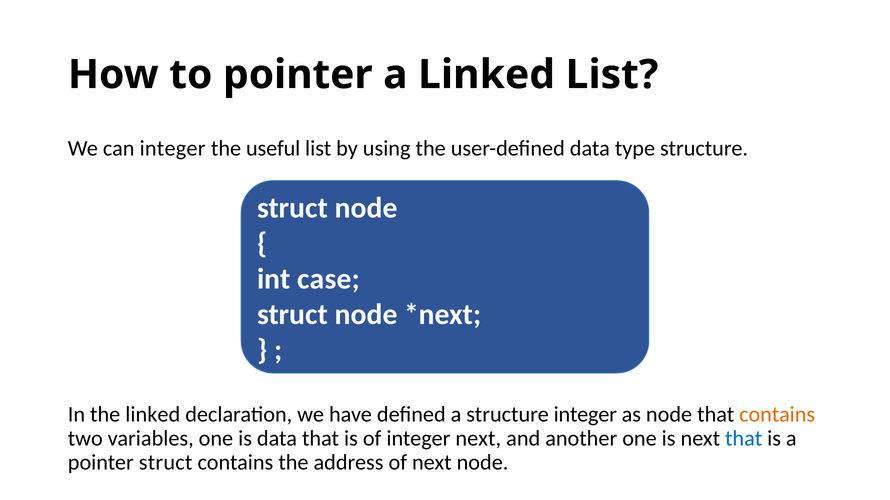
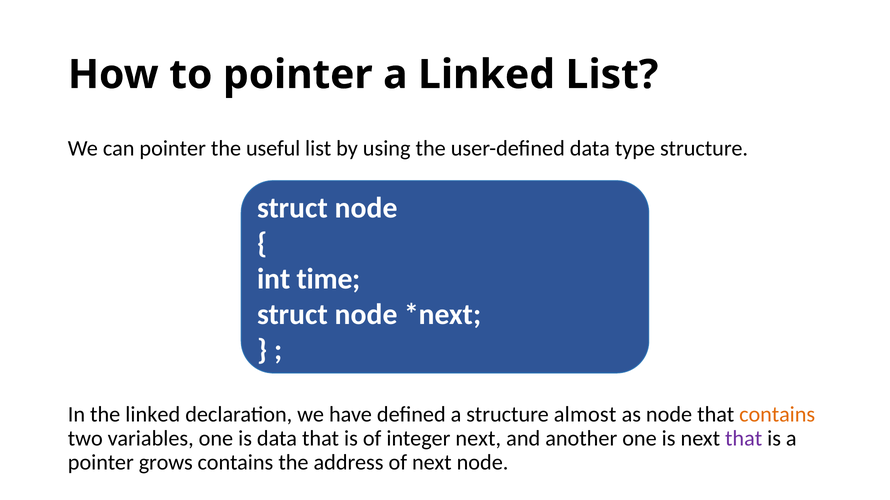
can integer: integer -> pointer
case: case -> time
structure integer: integer -> almost
that at (744, 439) colour: blue -> purple
pointer struct: struct -> grows
